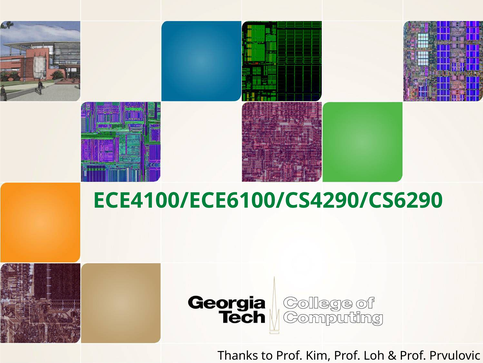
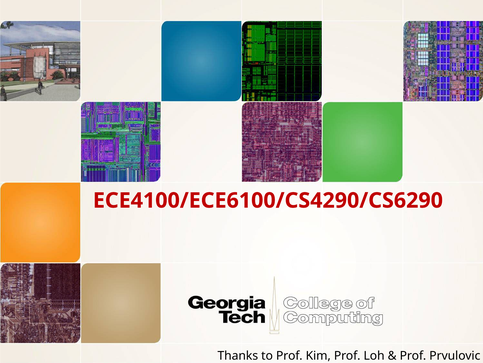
ECE4100/ECE6100/CS4290/CS6290 colour: green -> red
